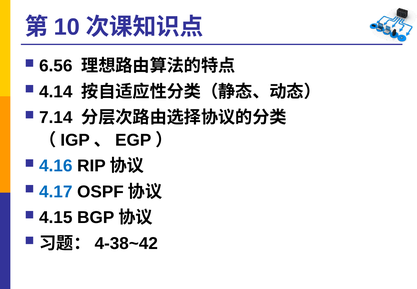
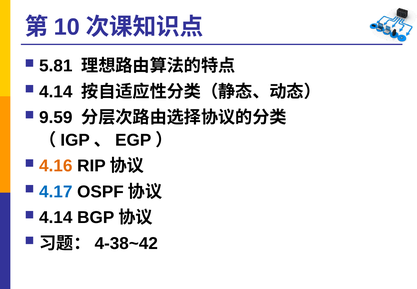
6.56: 6.56 -> 5.81
7.14: 7.14 -> 9.59
4.16 colour: blue -> orange
4.15 at (56, 217): 4.15 -> 4.14
